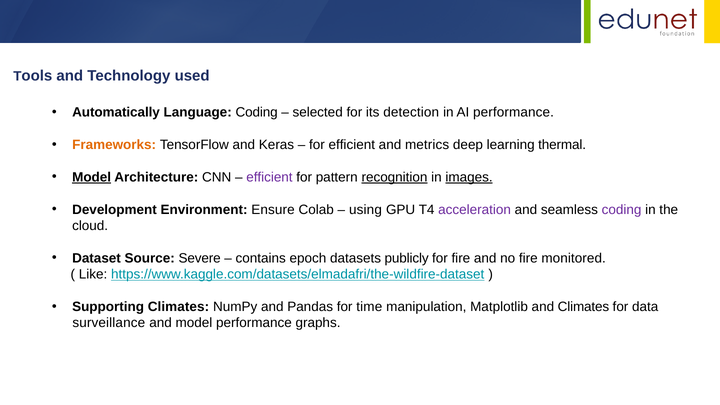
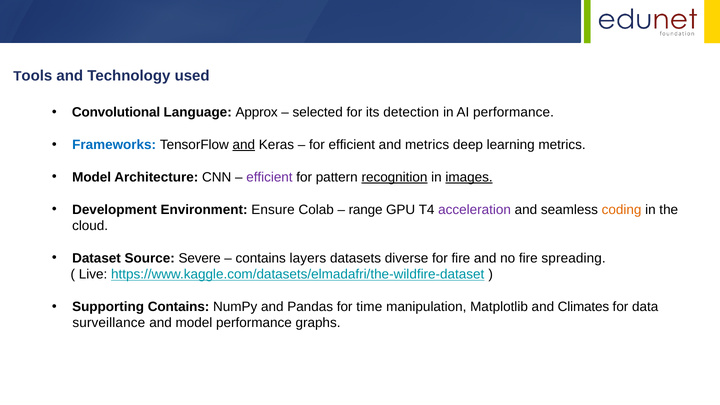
Automatically: Automatically -> Convolutional
Language Coding: Coding -> Approx
Frameworks colour: orange -> blue
and at (244, 145) underline: none -> present
learning thermal: thermal -> metrics
Model at (92, 177) underline: present -> none
using: using -> range
coding at (622, 210) colour: purple -> orange
epoch: epoch -> layers
publicly: publicly -> diverse
monitored: monitored -> spreading
Like: Like -> Live
Supporting Climates: Climates -> Contains
